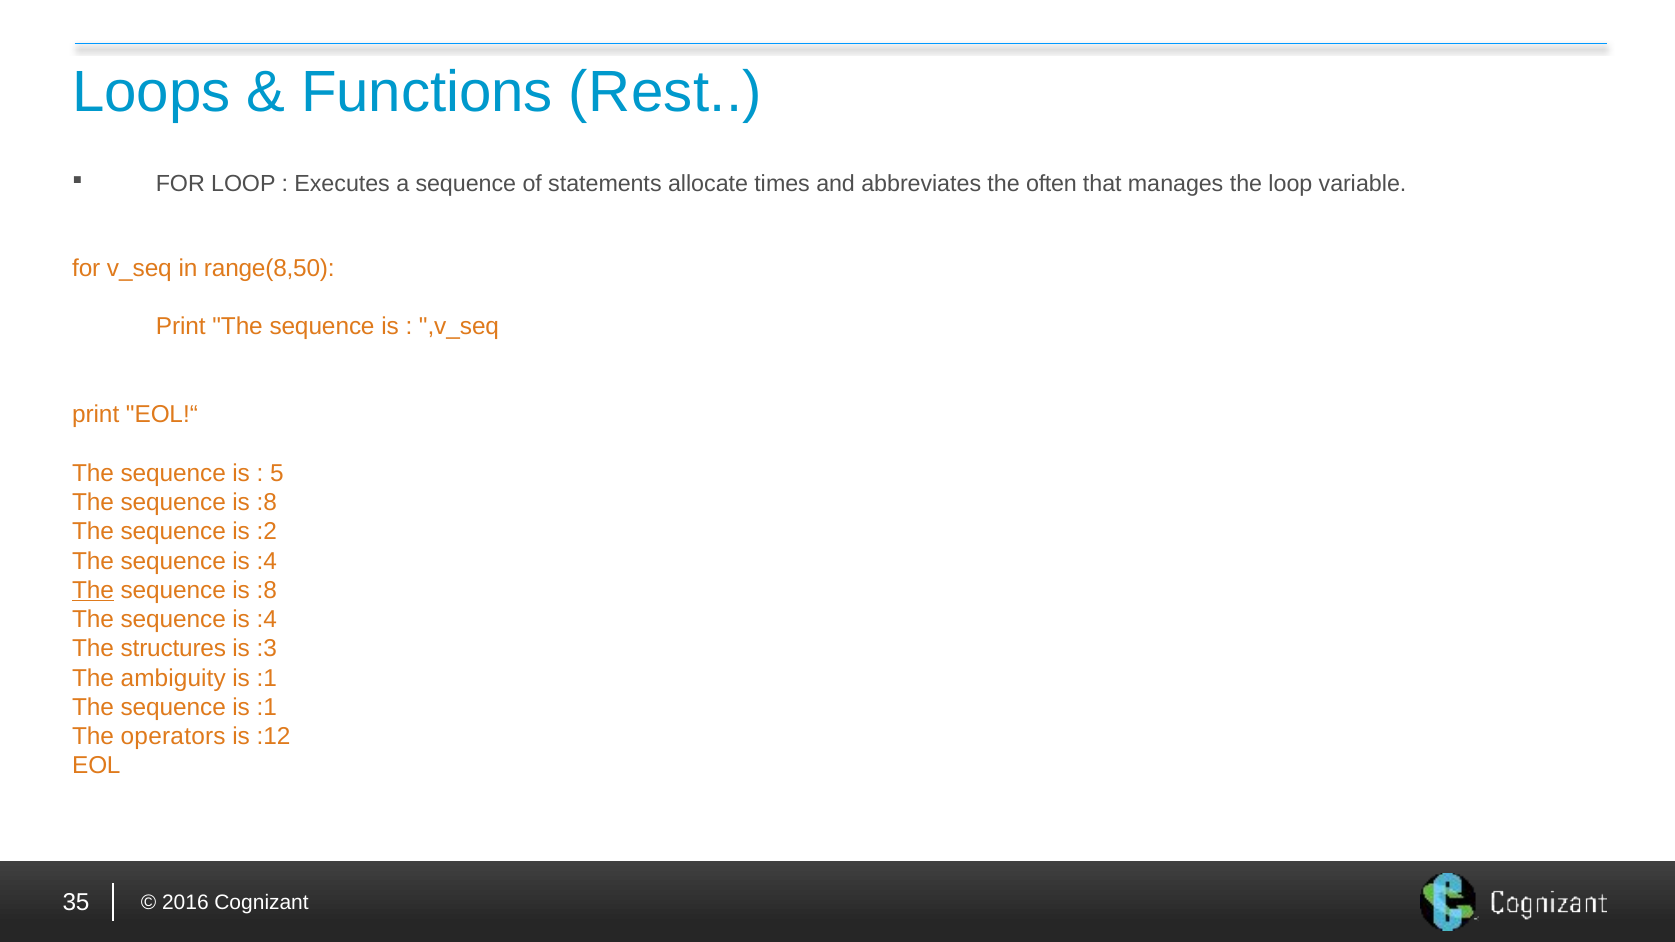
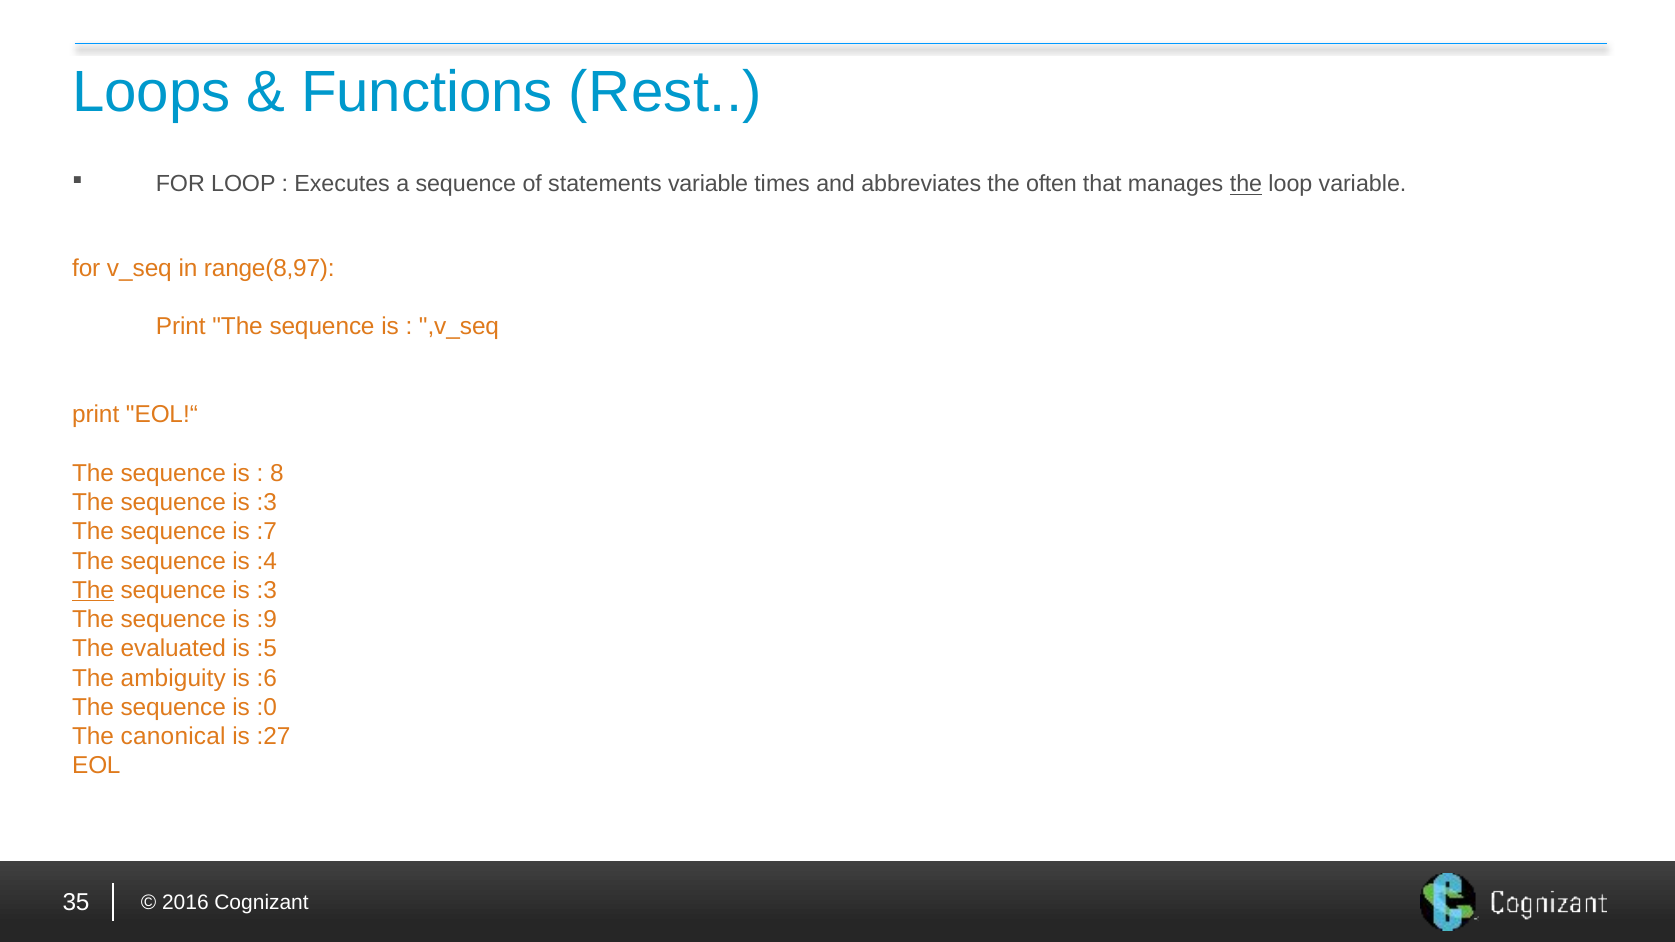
statements allocate: allocate -> variable
the at (1246, 184) underline: none -> present
range(8,50: range(8,50 -> range(8,97
5: 5 -> 8
:8 at (267, 503): :8 -> :3
:2: :2 -> :7
:8 at (267, 590): :8 -> :3
:4 at (267, 620): :4 -> :9
structures: structures -> evaluated
:3: :3 -> :5
:1 at (267, 678): :1 -> :6
sequence is :1: :1 -> :0
operators: operators -> canonical
:12: :12 -> :27
